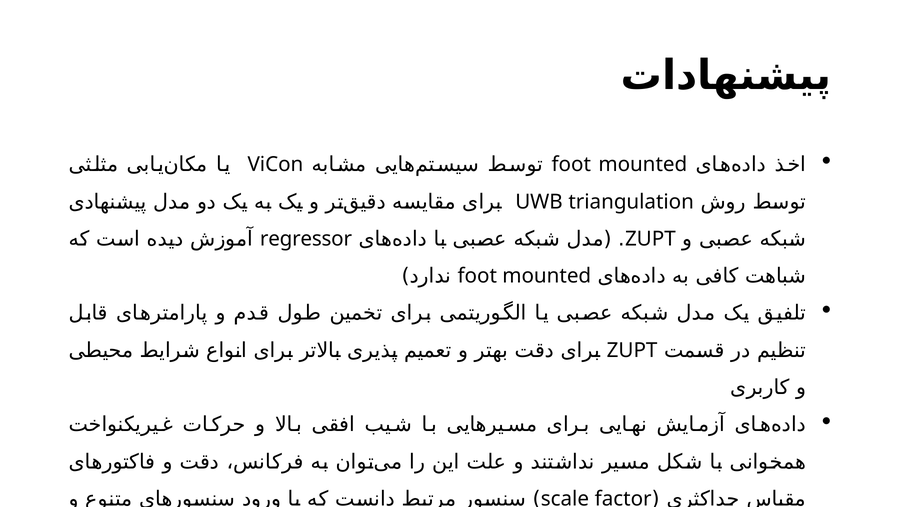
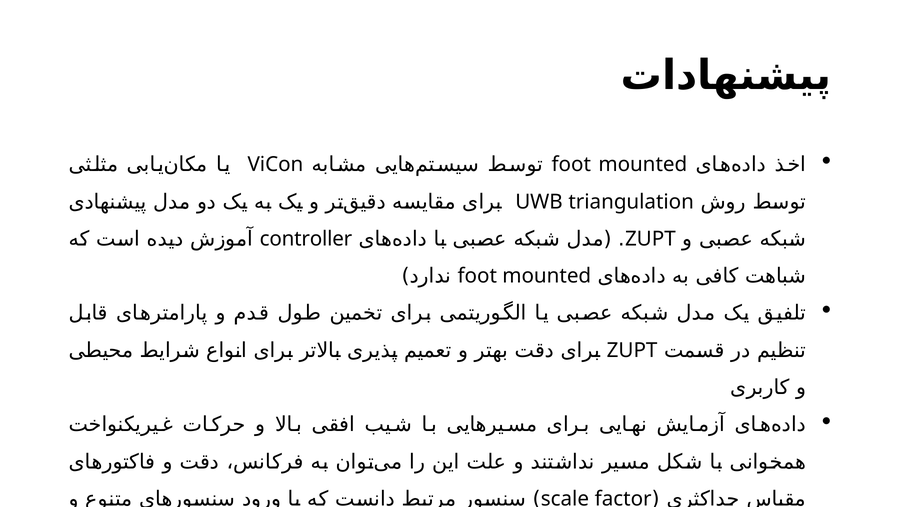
regressor: regressor -> controller
